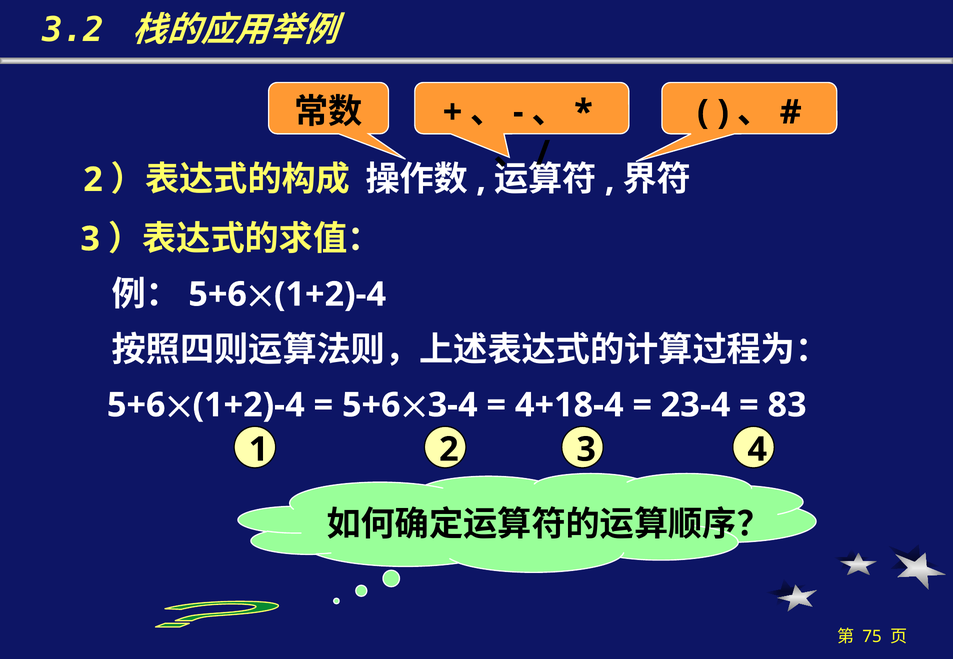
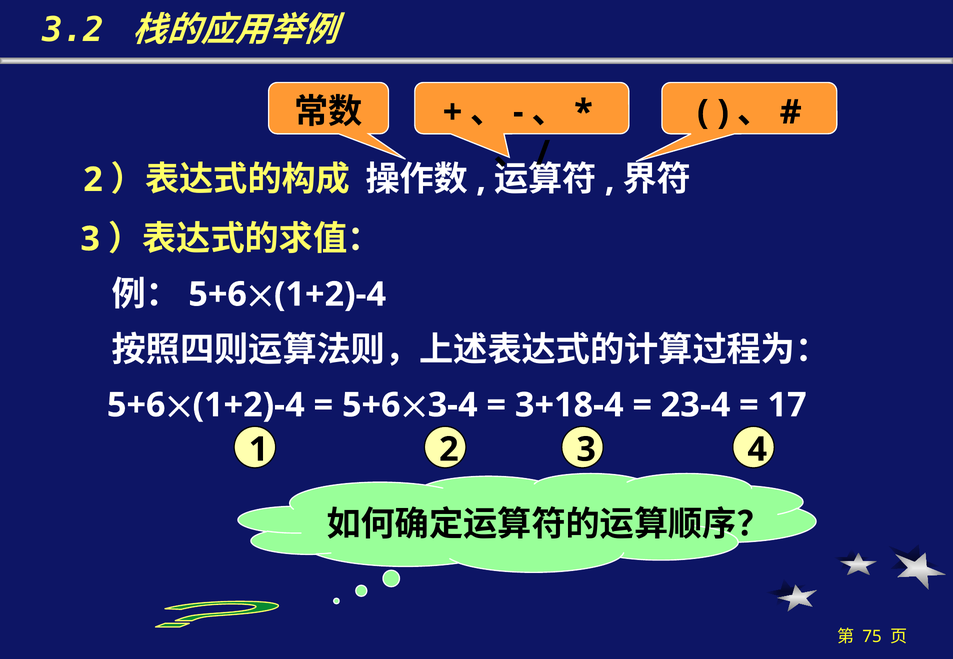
4+18-4: 4+18-4 -> 3+18-4
83: 83 -> 17
